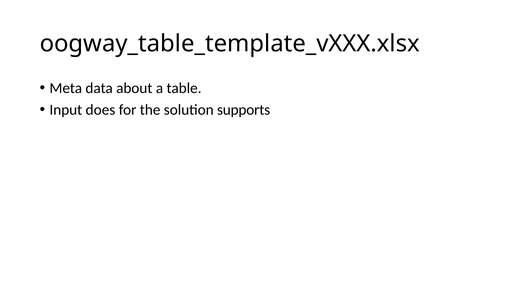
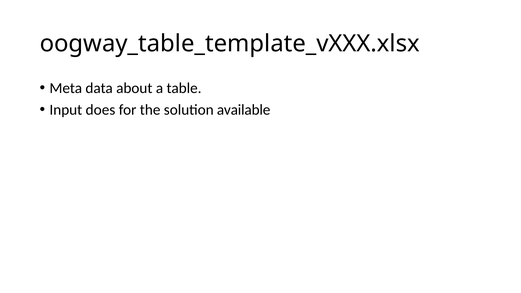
supports: supports -> available
